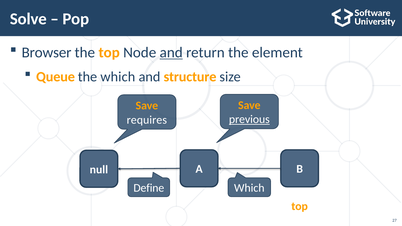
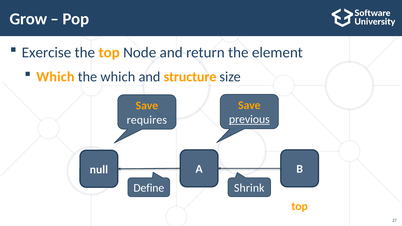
Solve: Solve -> Grow
Browser: Browser -> Exercise
and at (171, 53) underline: present -> none
Queue at (56, 77): Queue -> Which
Which at (249, 188): Which -> Shrink
